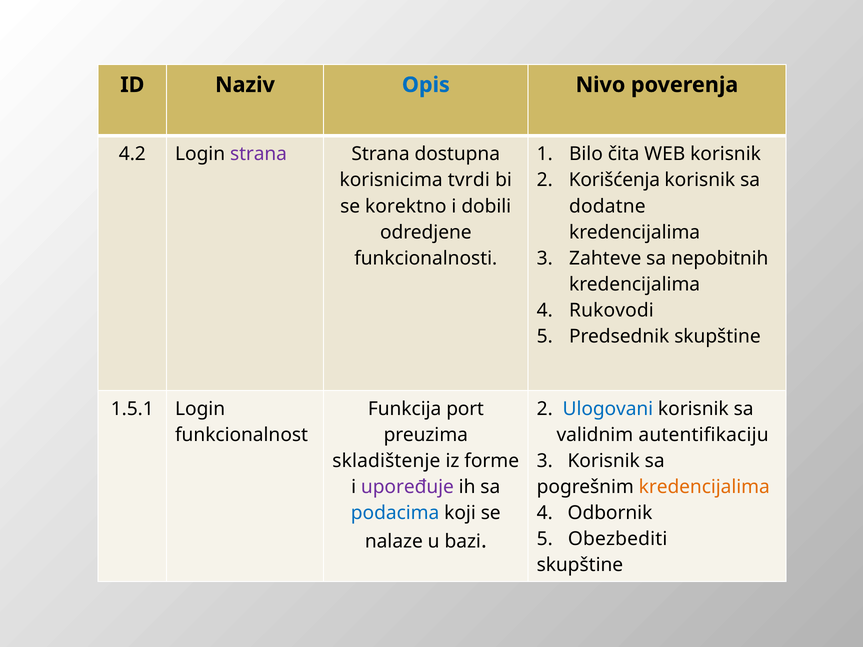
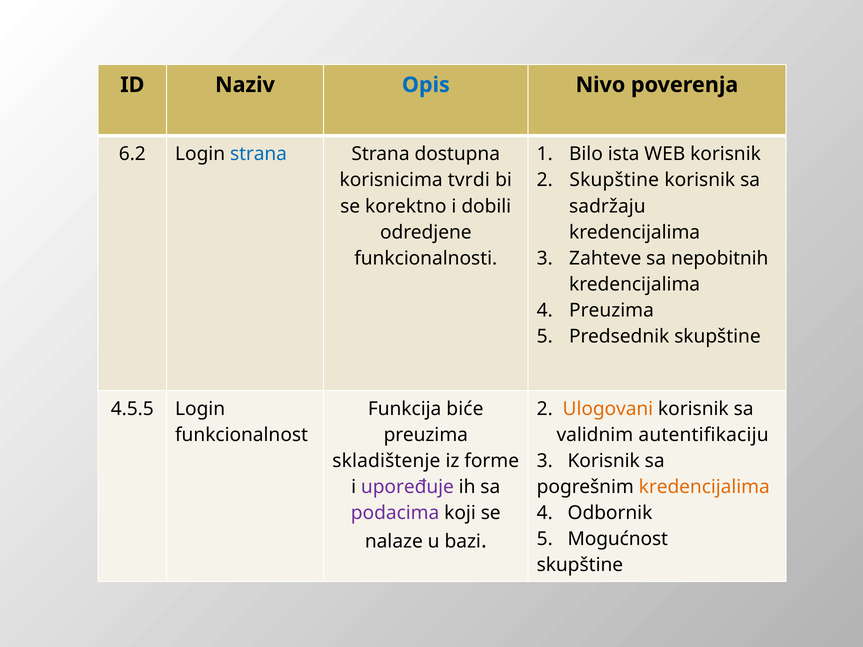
4.2: 4.2 -> 6.2
strana at (259, 154) colour: purple -> blue
čita: čita -> ista
2 Korišćenja: Korišćenja -> Skupštine
dodatne: dodatne -> sadržaju
4 Rukovodi: Rukovodi -> Preuzima
1.5.1: 1.5.1 -> 4.5.5
port: port -> biće
Ulogovani colour: blue -> orange
podacima colour: blue -> purple
Obezbediti: Obezbediti -> Mogućnost
